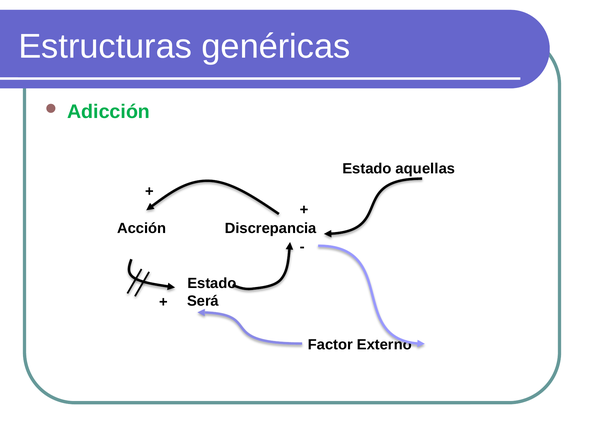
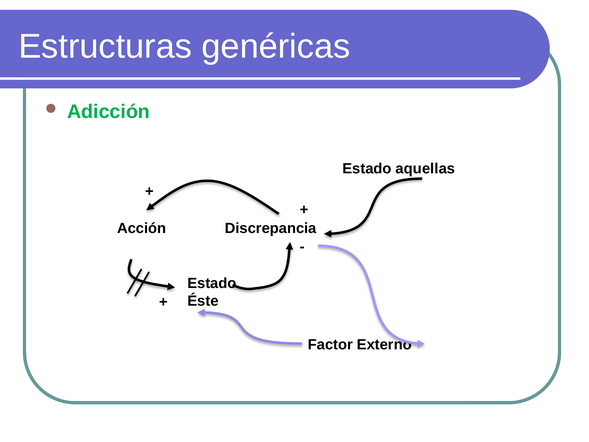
Será: Será -> Éste
